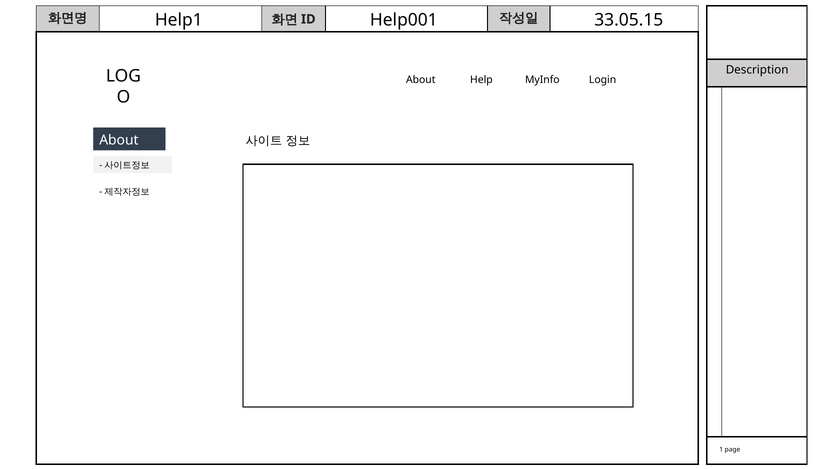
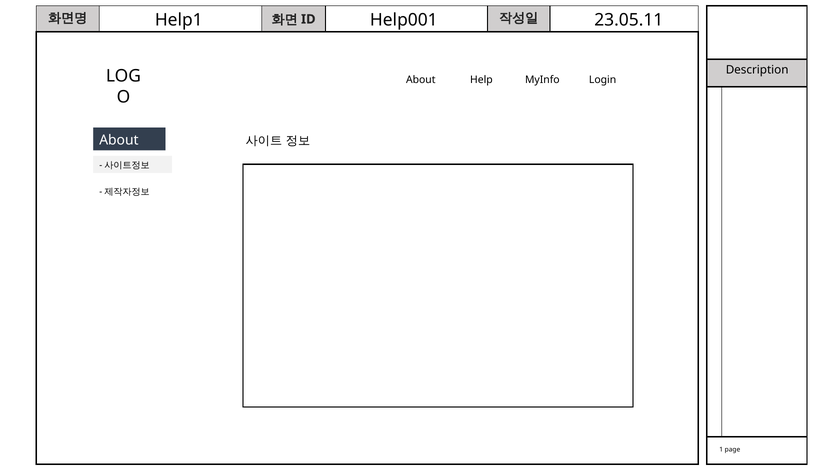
33.05.15: 33.05.15 -> 23.05.11
